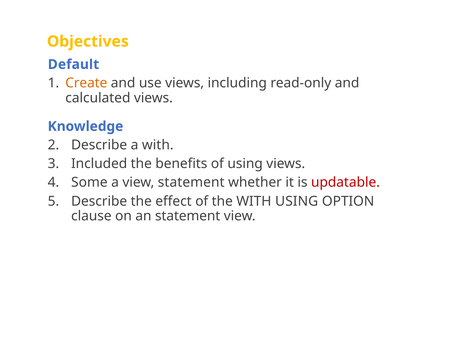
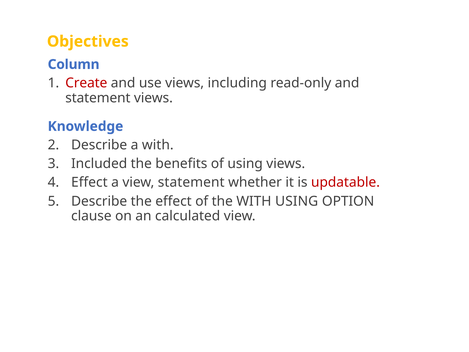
Default: Default -> Column
Create colour: orange -> red
calculated at (98, 98): calculated -> statement
Some at (89, 182): Some -> Effect
an statement: statement -> calculated
